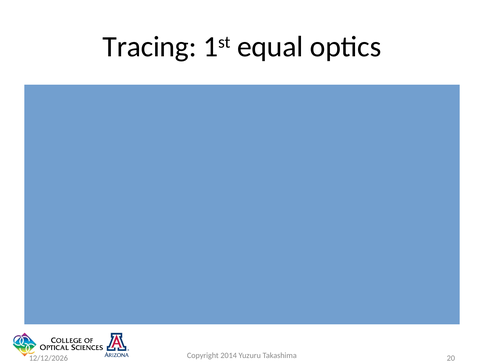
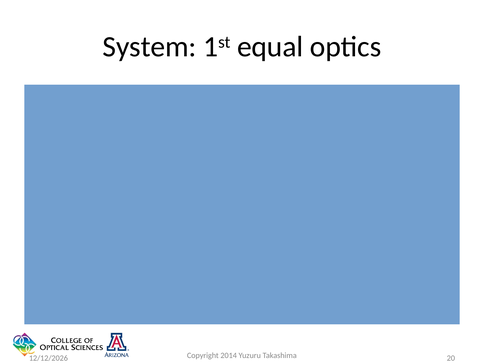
Tracing: Tracing -> System
